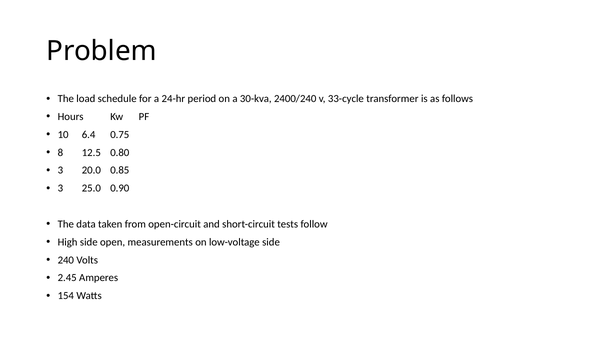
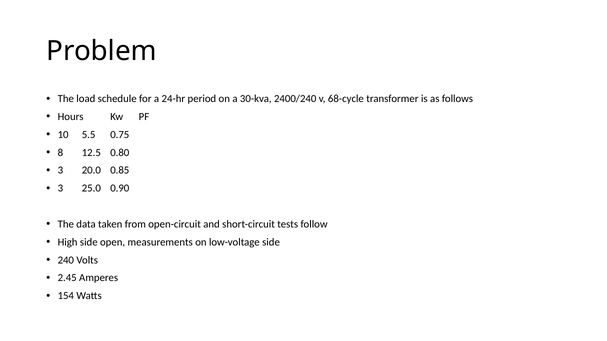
33-cycle: 33-cycle -> 68-cycle
6.4: 6.4 -> 5.5
